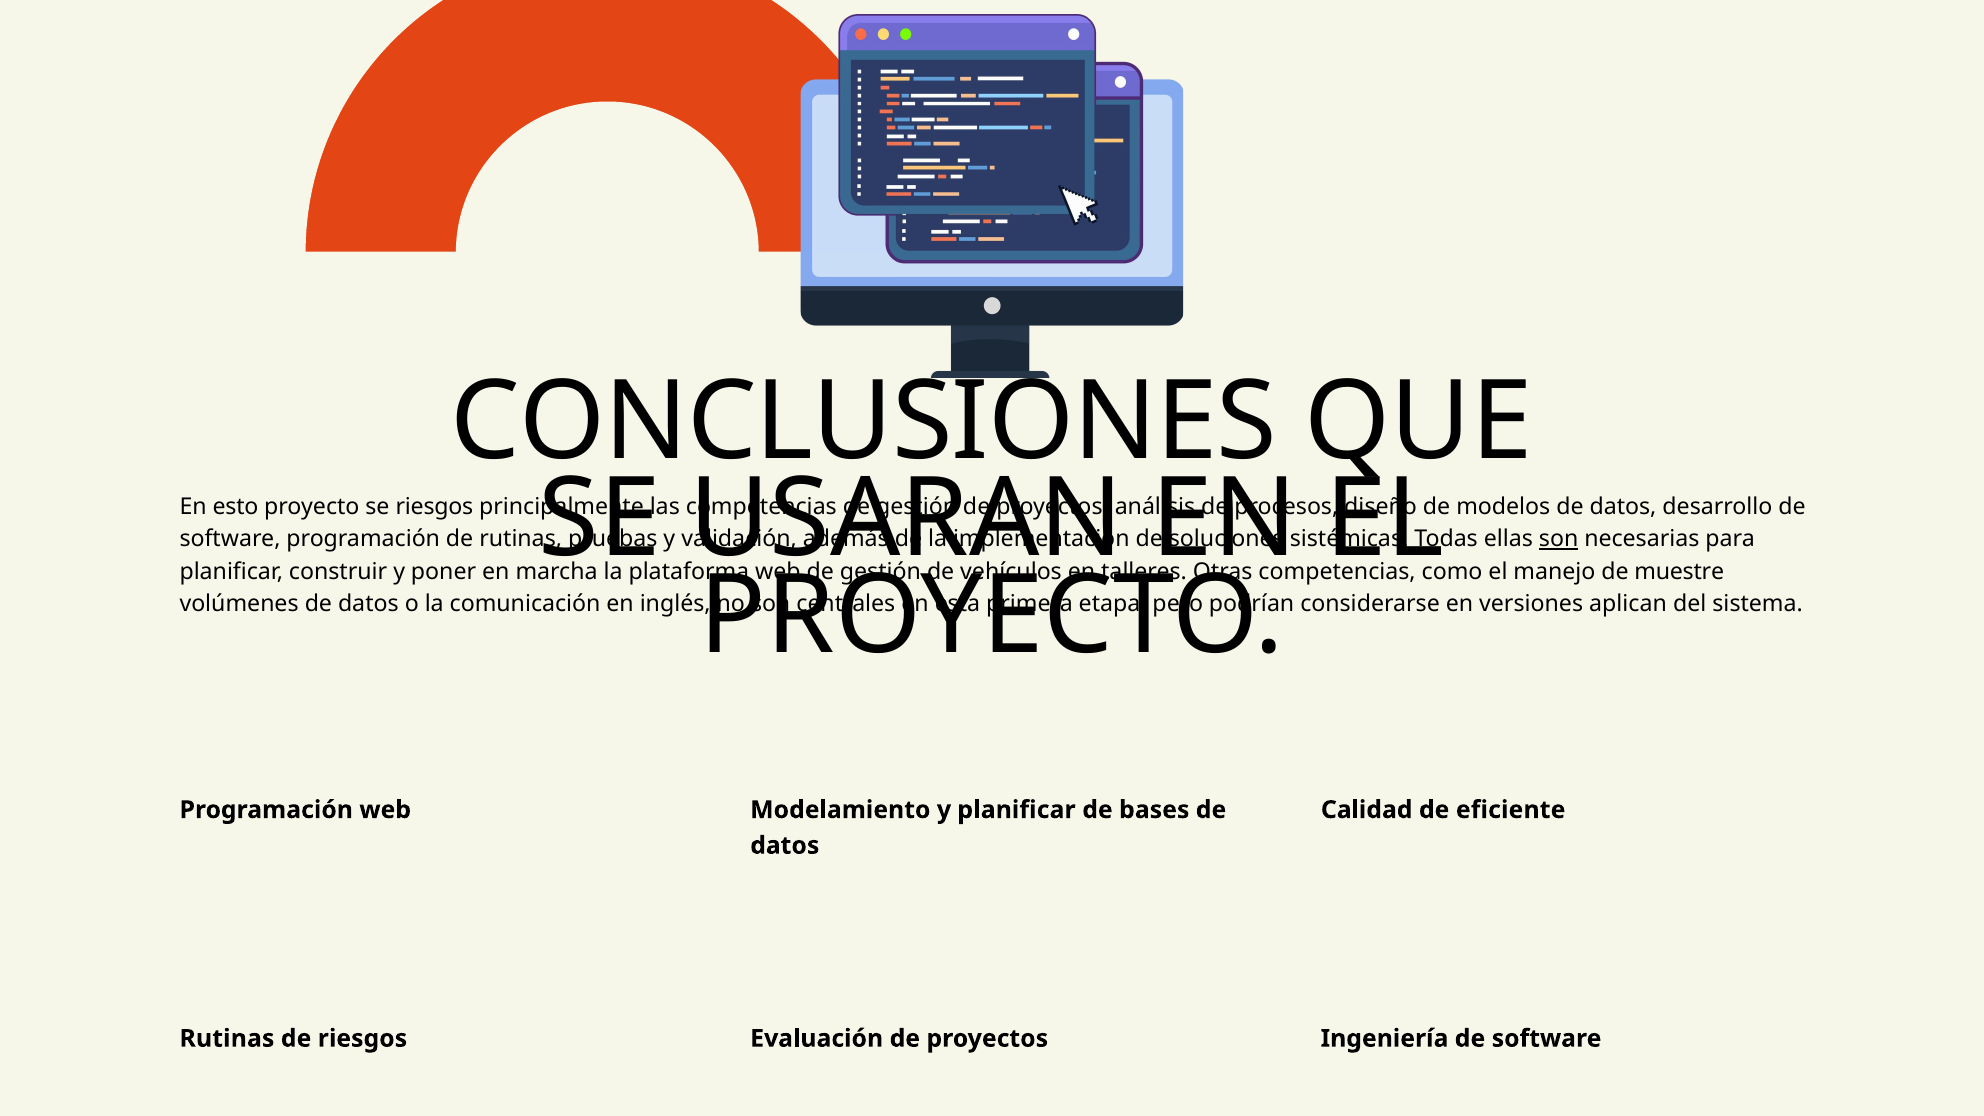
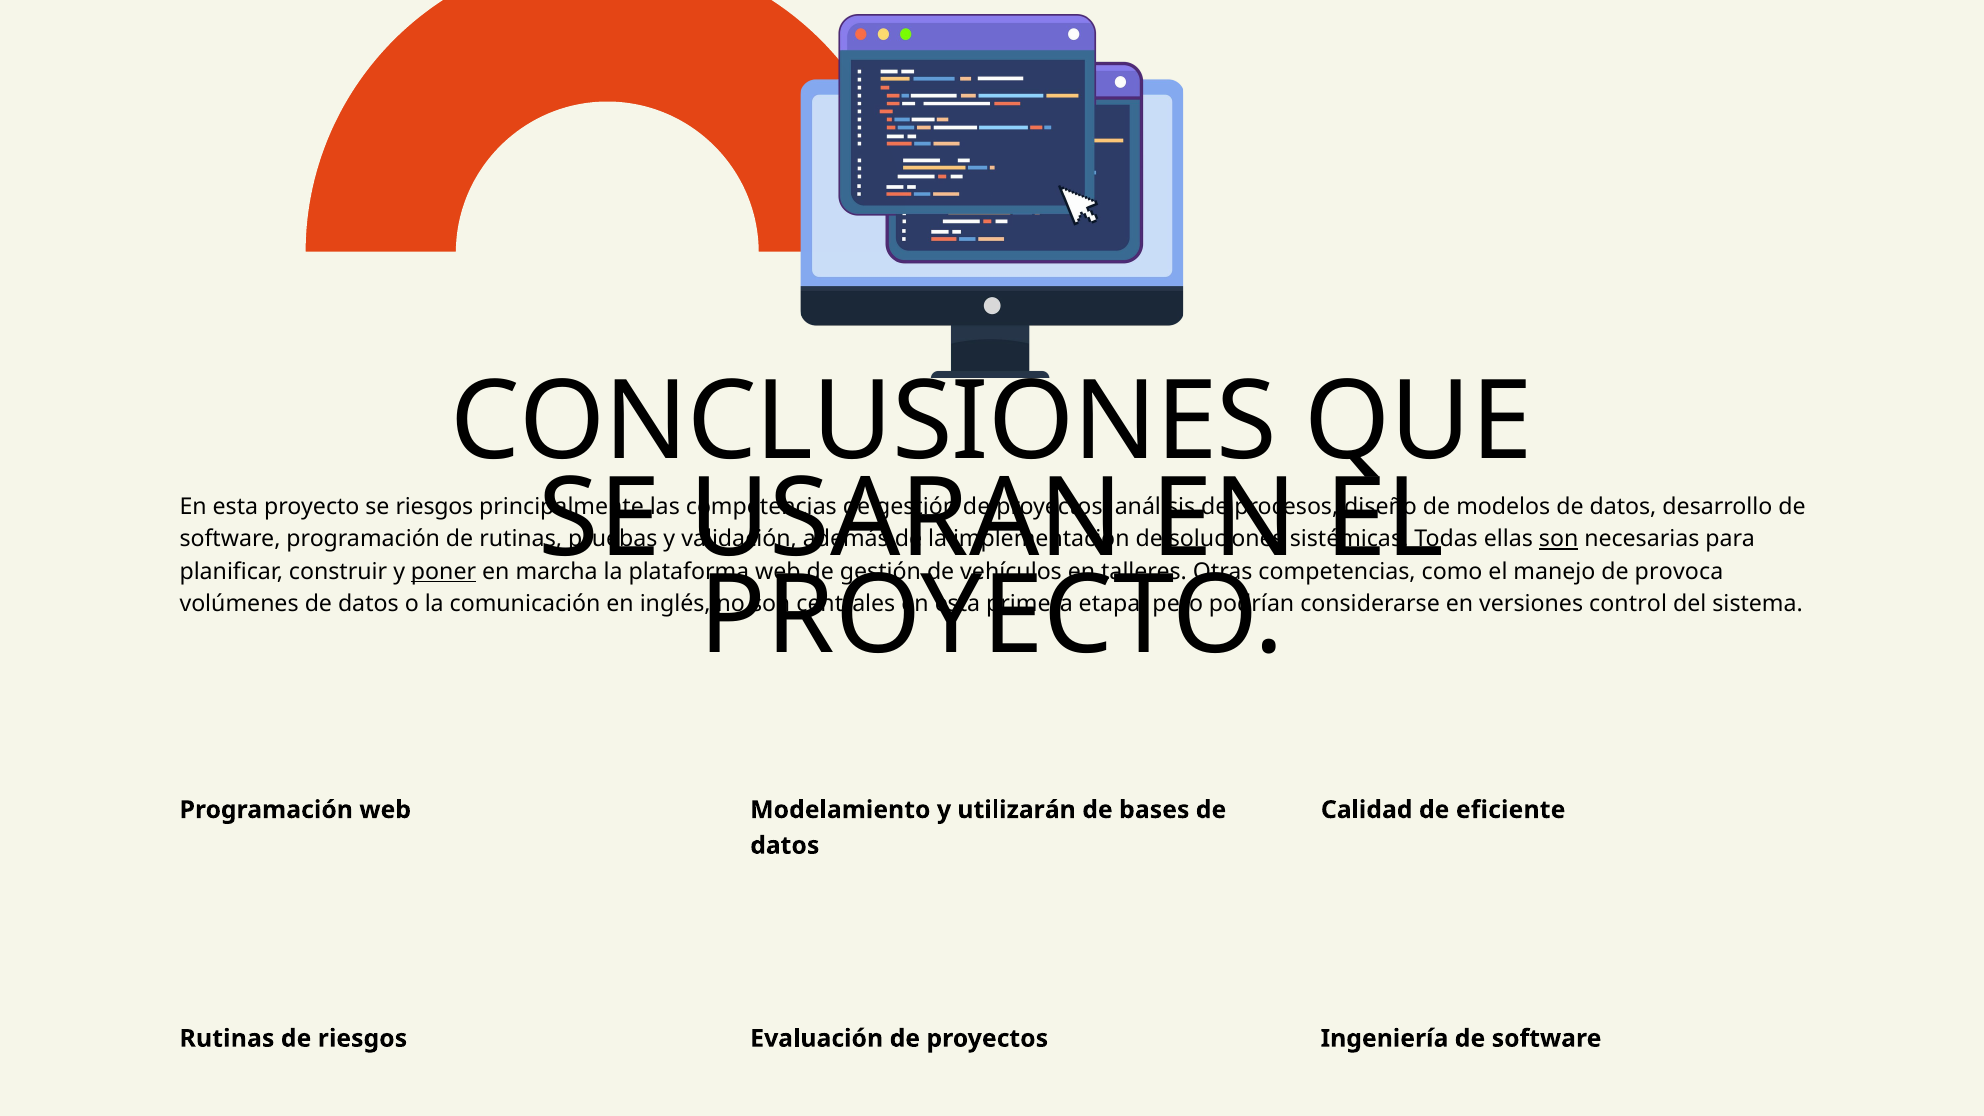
esto at (236, 507): esto -> esta
poner underline: none -> present
muestre: muestre -> provoca
aplican: aplican -> control
y planificar: planificar -> utilizarán
